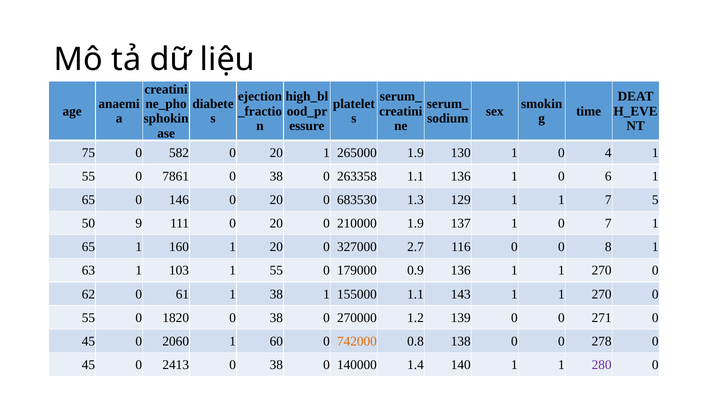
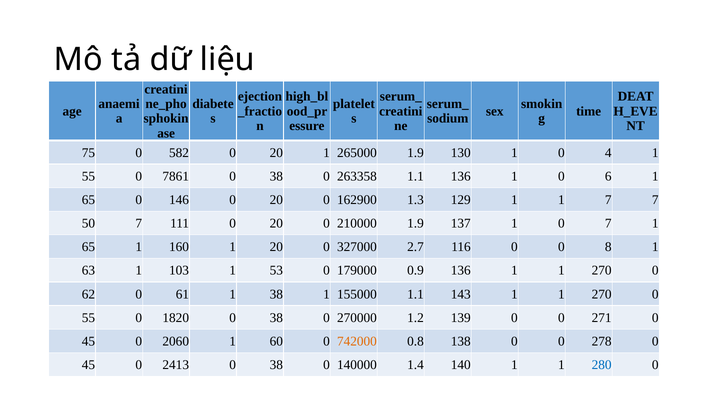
683530: 683530 -> 162900
7 5: 5 -> 7
50 9: 9 -> 7
103 1 55: 55 -> 53
280 colour: purple -> blue
